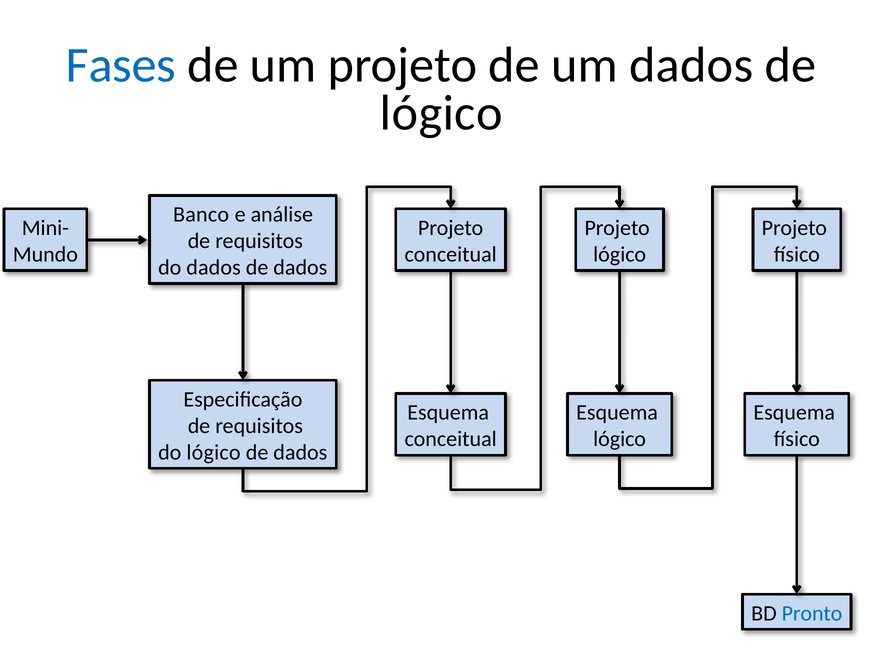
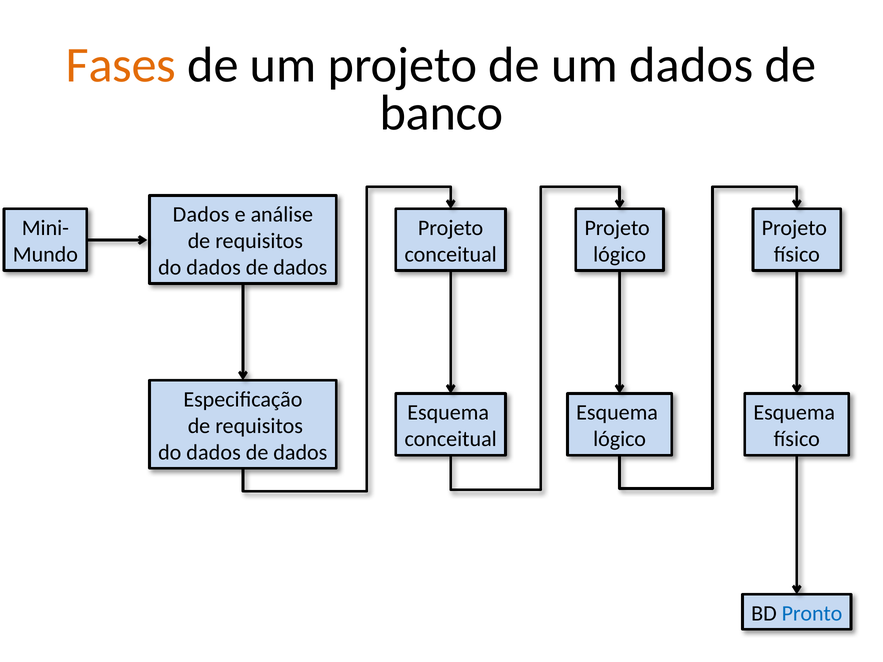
Fases colour: blue -> orange
lógico at (441, 113): lógico -> banco
Banco at (201, 215): Banco -> Dados
lógico at (213, 452): lógico -> dados
